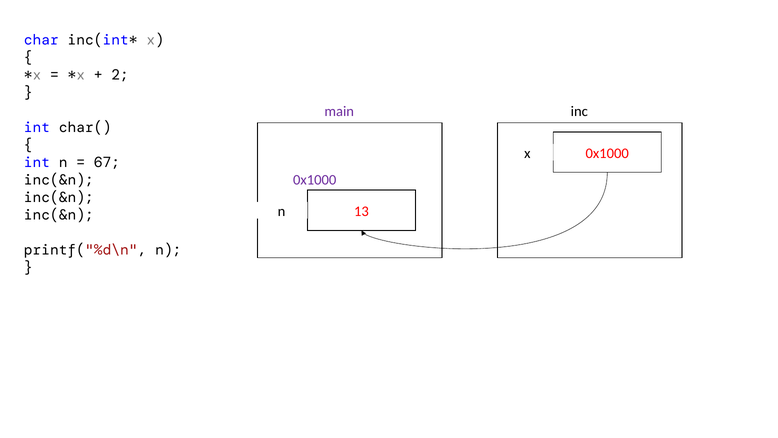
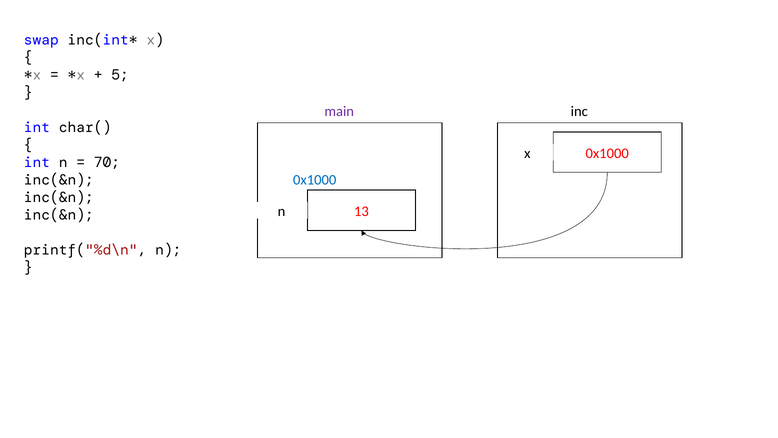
char: char -> swap
2: 2 -> 5
67: 67 -> 70
0x1000 at (315, 180) colour: purple -> blue
